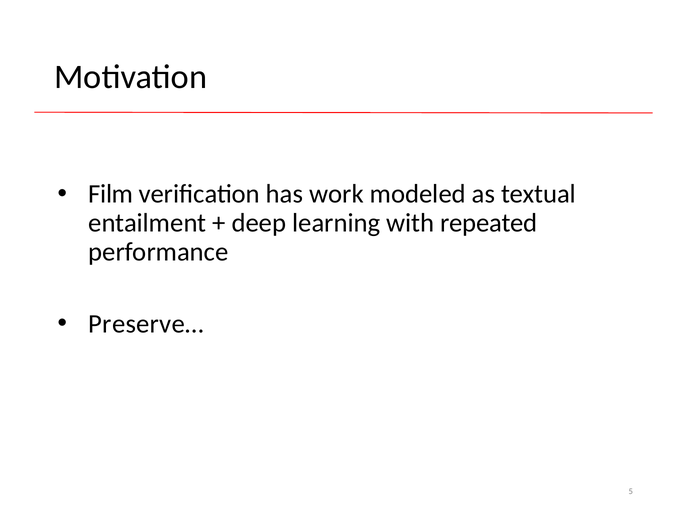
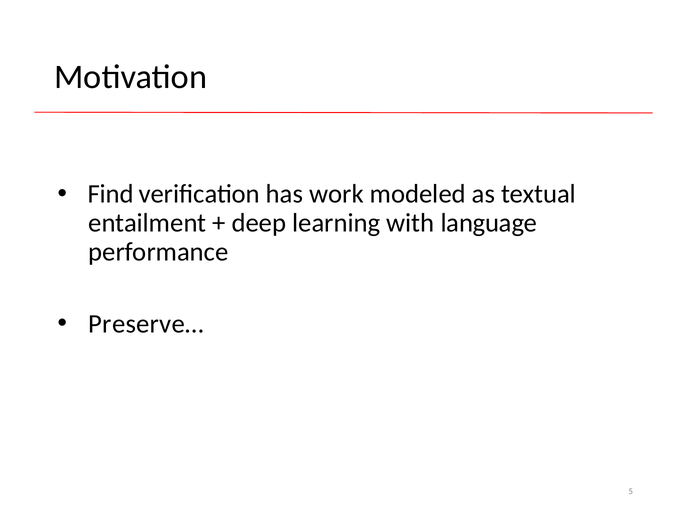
Film: Film -> Find
repeated: repeated -> language
